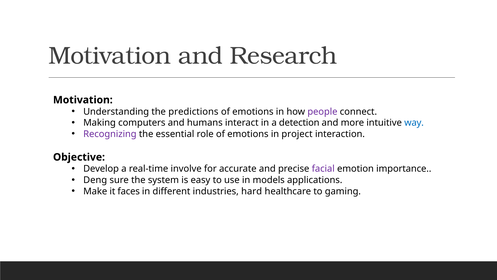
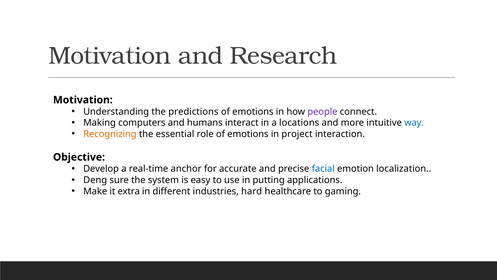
detection: detection -> locations
Recognizing colour: purple -> orange
involve: involve -> anchor
facial colour: purple -> blue
importance: importance -> localization
models: models -> putting
faces: faces -> extra
